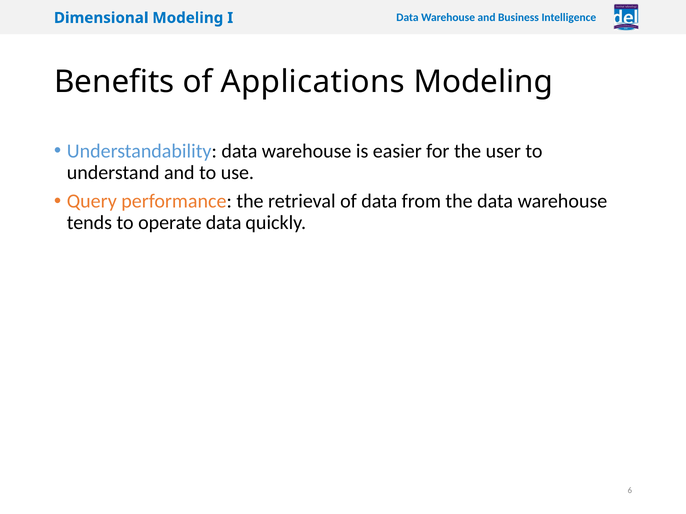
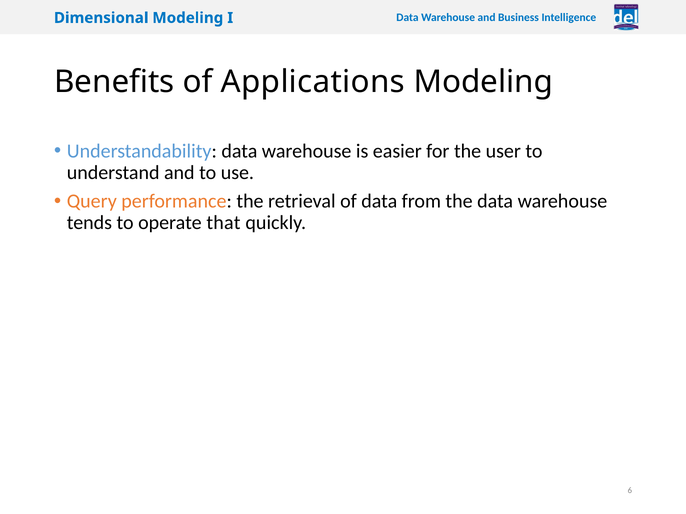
operate data: data -> that
